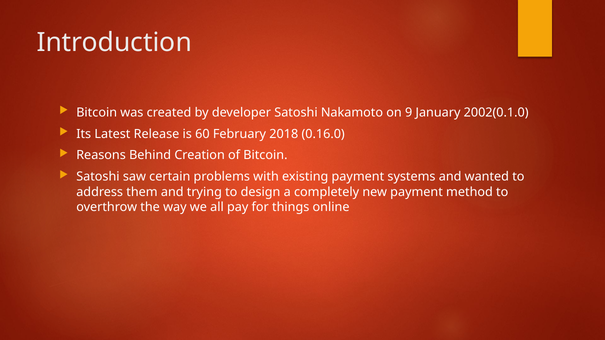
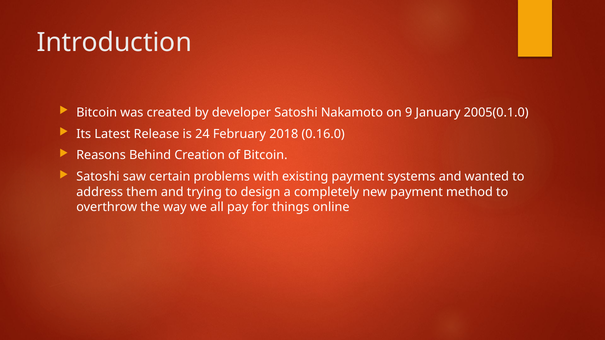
2002(0.1.0: 2002(0.1.0 -> 2005(0.1.0
60: 60 -> 24
